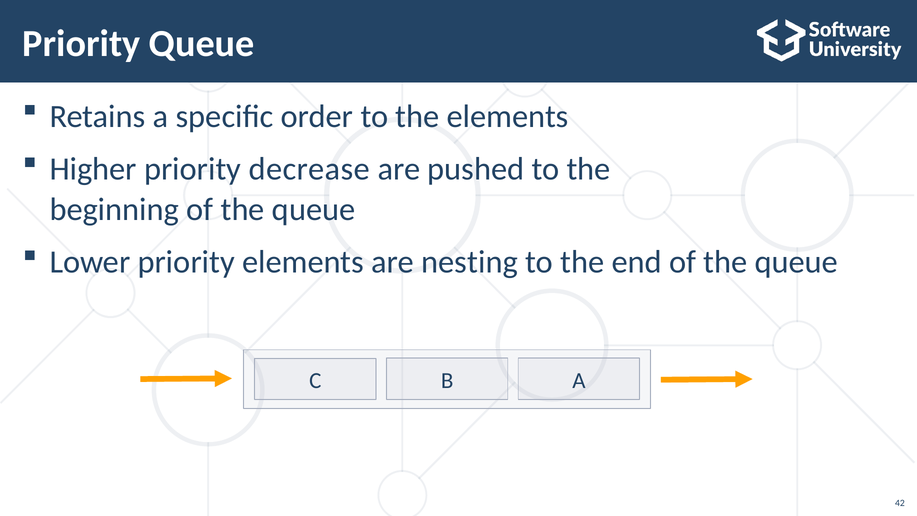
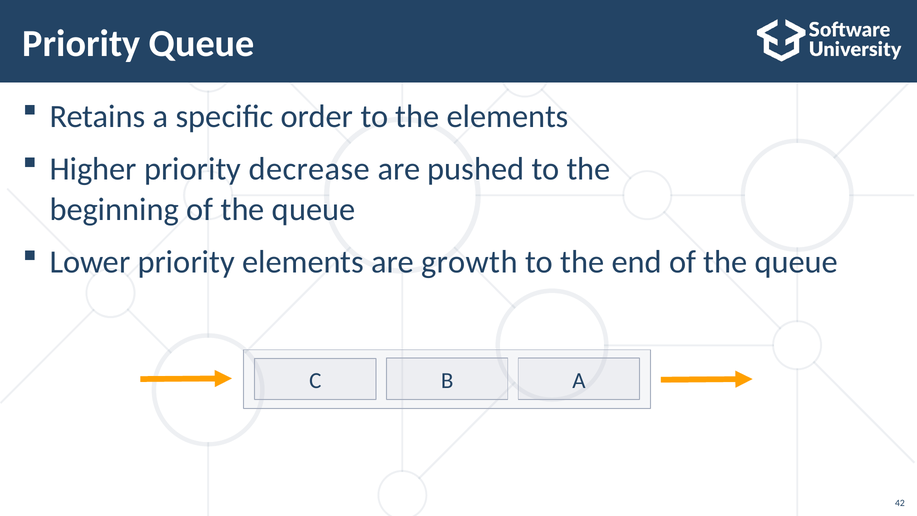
nesting: nesting -> growth
